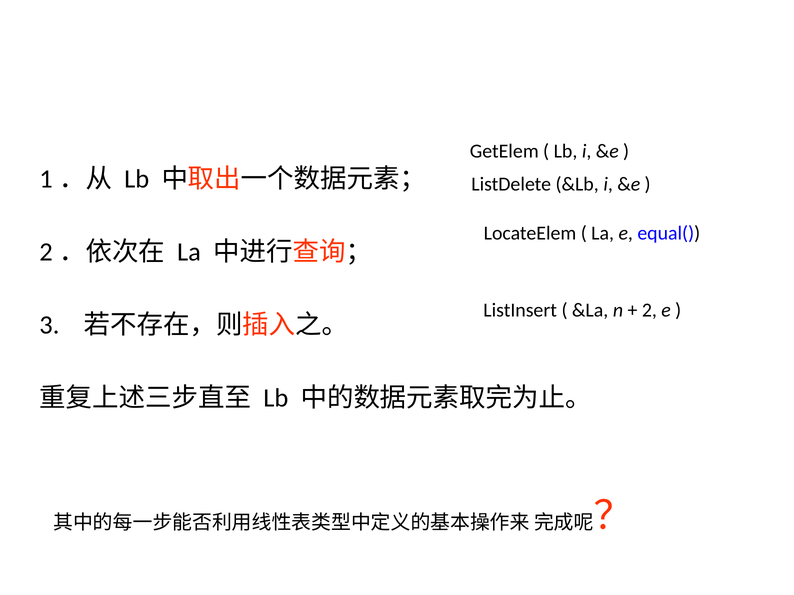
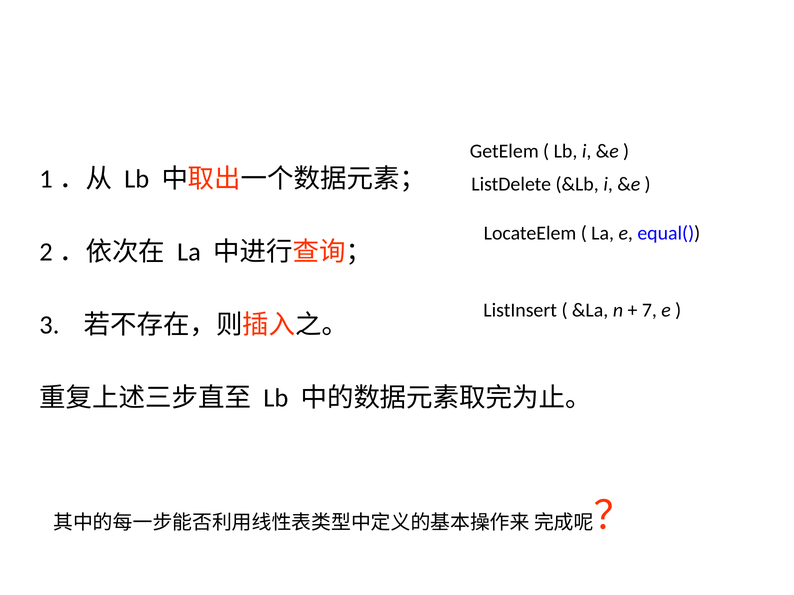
2: 2 -> 7
